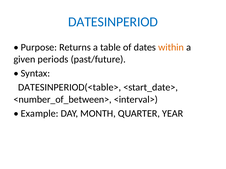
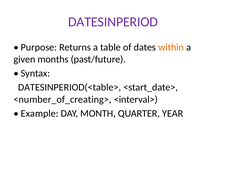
DATESINPERIOD colour: blue -> purple
periods: periods -> months
<number_of_between>: <number_of_between> -> <number_of_creating>
